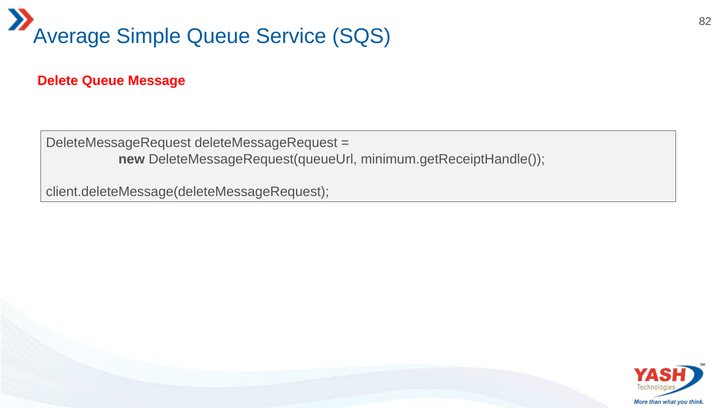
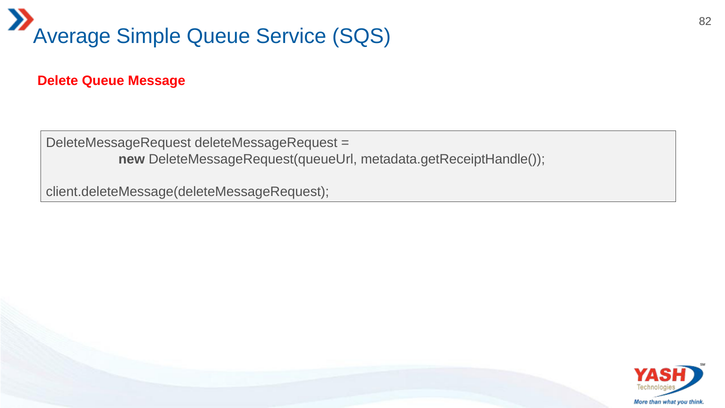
minimum.getReceiptHandle(: minimum.getReceiptHandle( -> metadata.getReceiptHandle(
